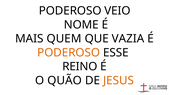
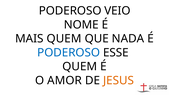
VAZIA: VAZIA -> NADA
PODEROSO at (69, 53) colour: orange -> blue
REINO at (80, 67): REINO -> QUEM
QUÃO: QUÃO -> AMOR
